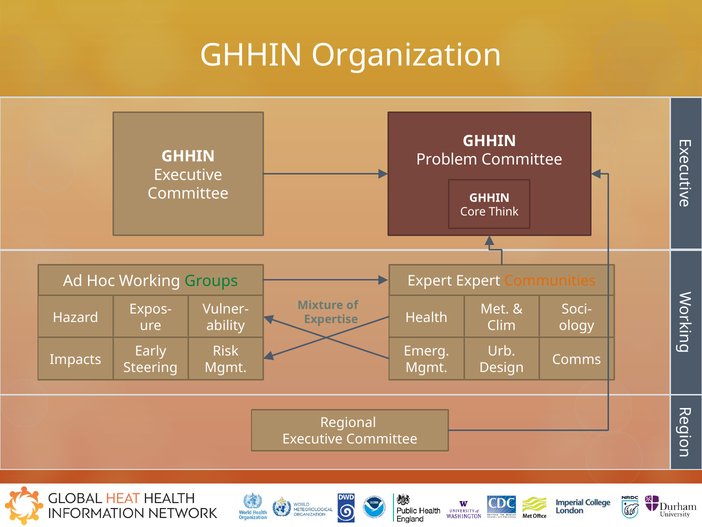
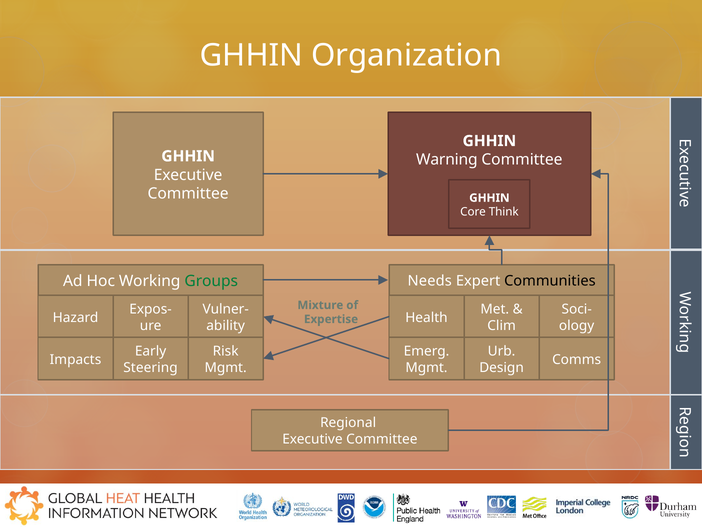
Problem: Problem -> Warning
Expert at (430, 281): Expert -> Needs
Communities colour: orange -> black
